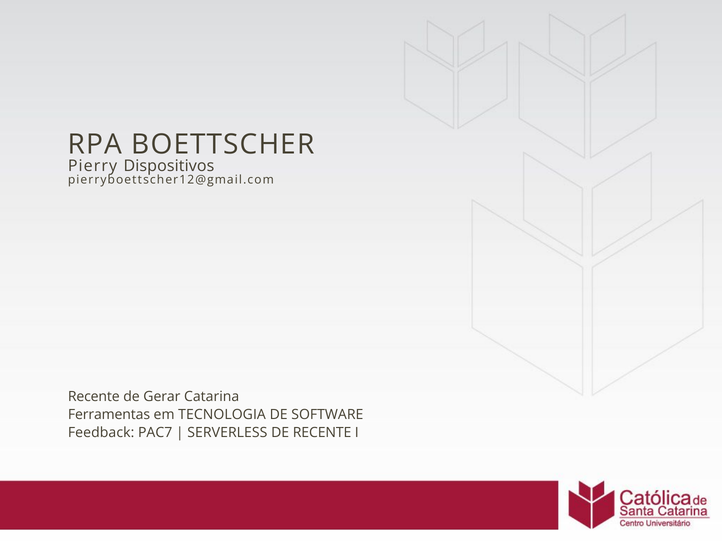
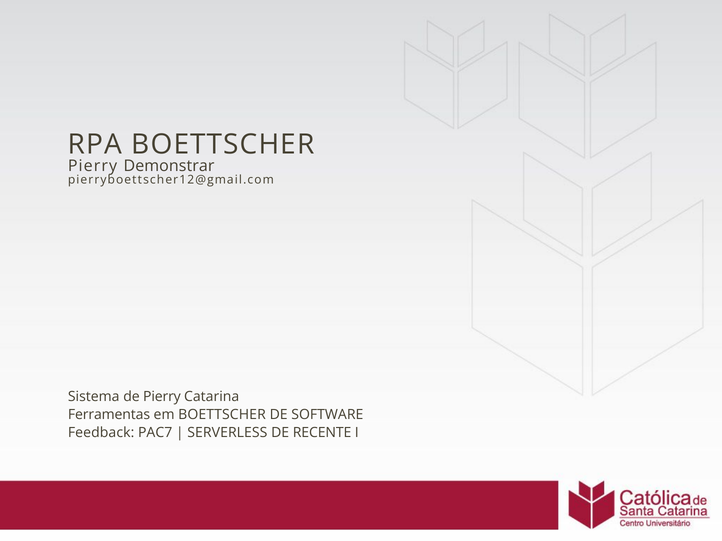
Dispositivos: Dispositivos -> Demonstrar
Recente at (94, 397): Recente -> Sistema
de Gerar: Gerar -> Pierry
em TECNOLOGIA: TECNOLOGIA -> BOETTSCHER
